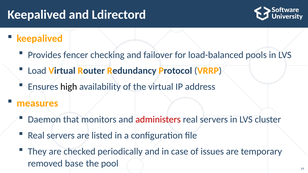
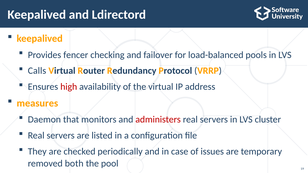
Load: Load -> Calls
high colour: black -> red
base: base -> both
